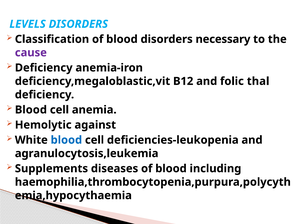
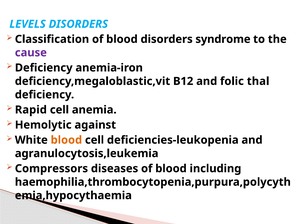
necessary: necessary -> syndrome
Blood at (31, 110): Blood -> Rapid
blood at (66, 140) colour: blue -> orange
Supplements: Supplements -> Compressors
